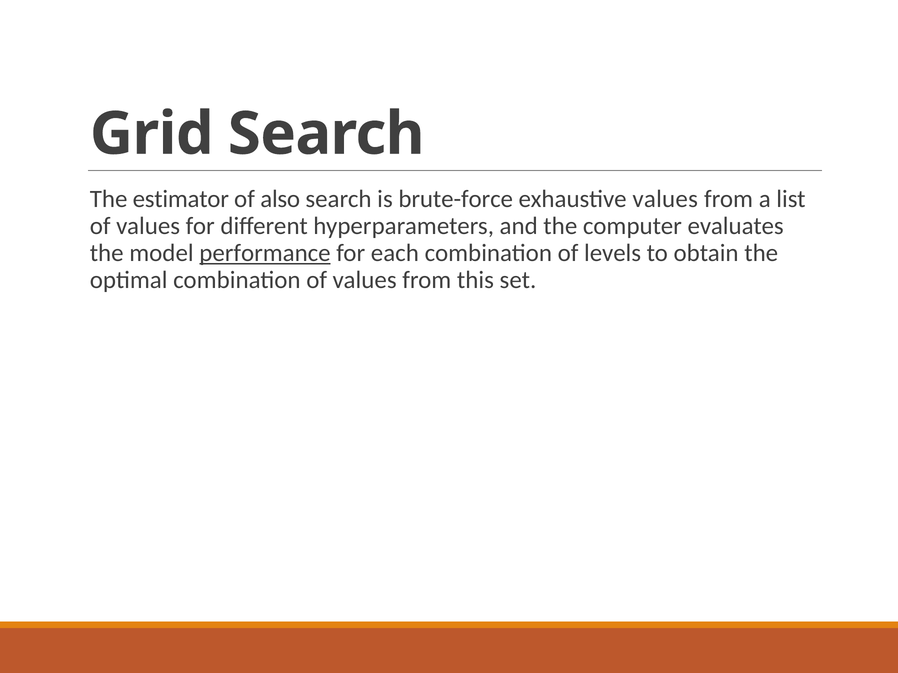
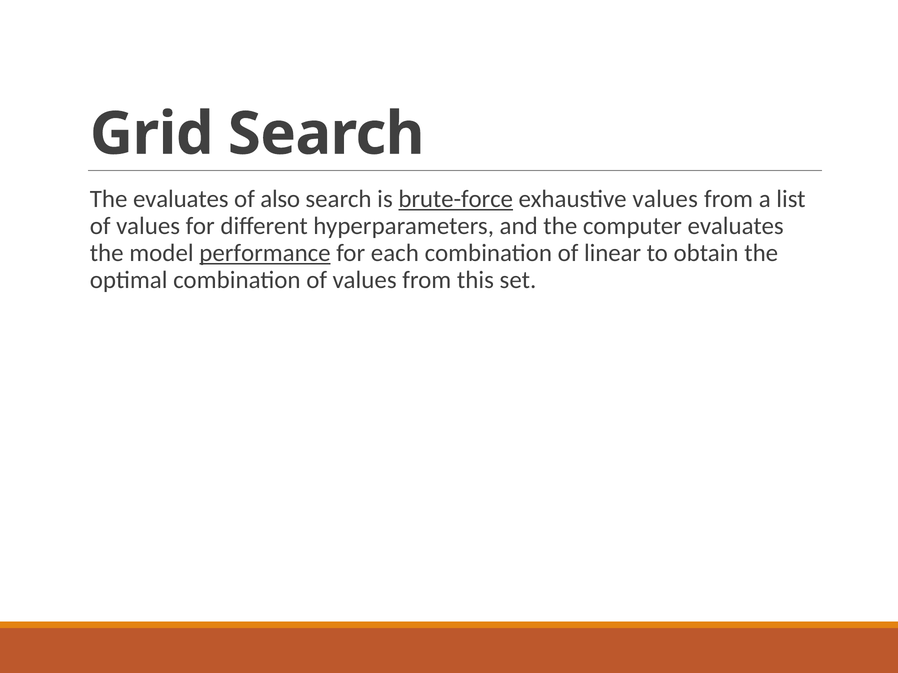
The estimator: estimator -> evaluates
brute-force underline: none -> present
levels: levels -> linear
